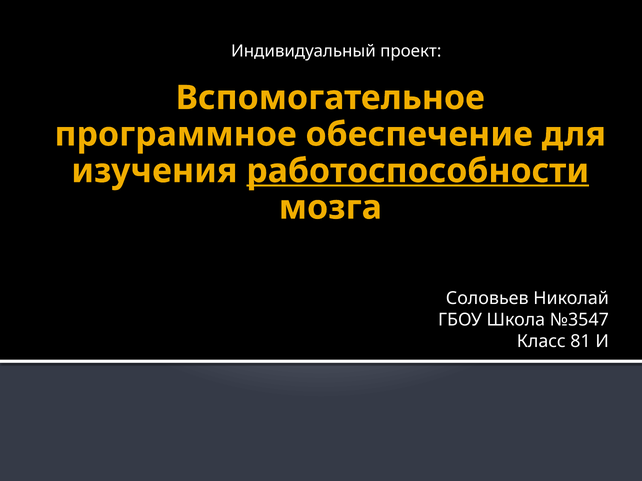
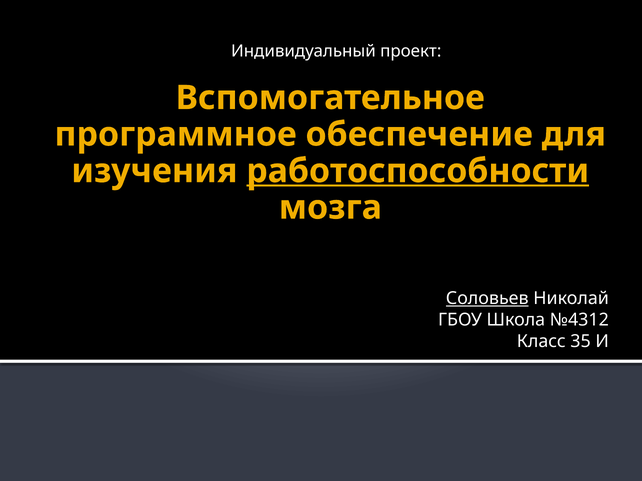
Соловьев underline: none -> present
№3547: №3547 -> №4312
81: 81 -> 35
